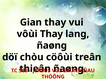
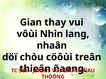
vôùi Thay: Thay -> Nhìn
ñaøng at (52, 46): ñaøng -> nhaân
